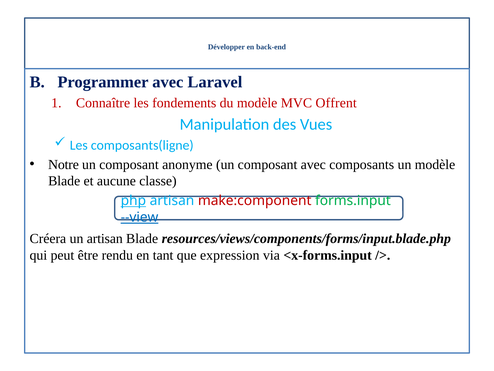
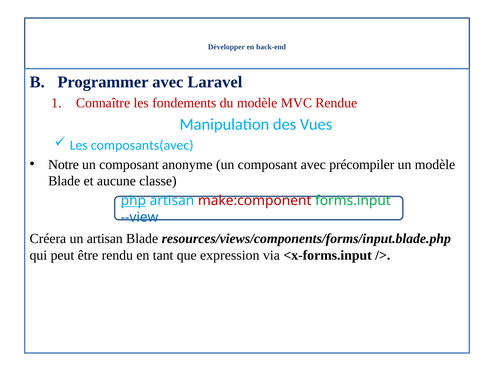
Offrent: Offrent -> Rendue
composants(ligne: composants(ligne -> composants(avec
composants: composants -> précompiler
--view underline: present -> none
